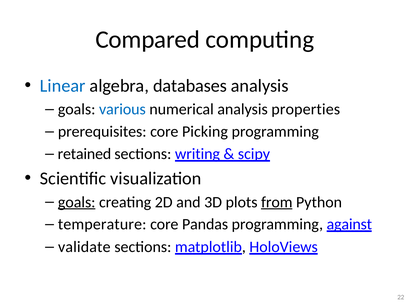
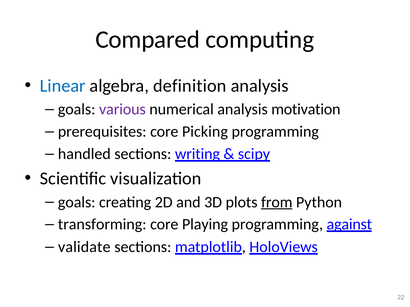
databases: databases -> definition
various colour: blue -> purple
properties: properties -> motivation
retained: retained -> handled
goals at (77, 202) underline: present -> none
temperature: temperature -> transforming
Pandas: Pandas -> Playing
